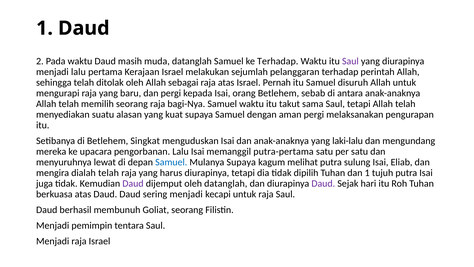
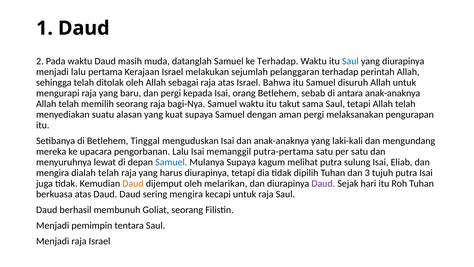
Saul at (350, 61) colour: purple -> blue
Pernah: Pernah -> Bahwa
Singkat: Singkat -> Tinggal
laki-lalu: laki-lalu -> laki-kali
dan 1: 1 -> 3
Daud at (133, 183) colour: purple -> orange
oleh datanglah: datanglah -> melarikan
sering menjadi: menjadi -> mengira
